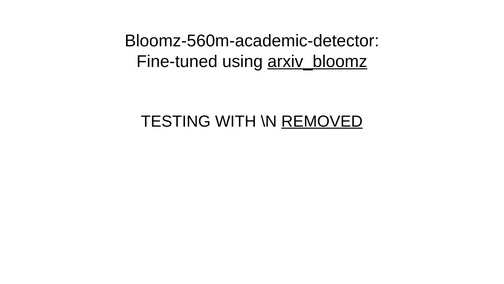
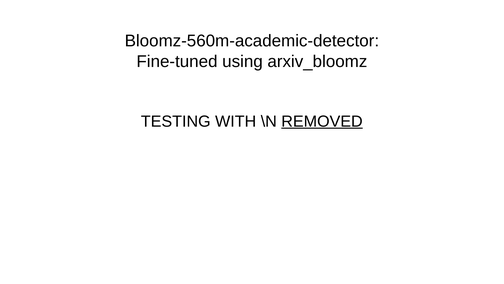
arxiv_bloomz underline: present -> none
